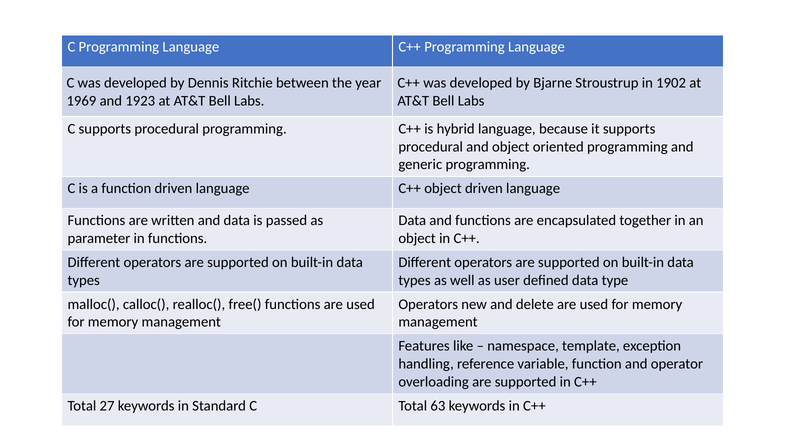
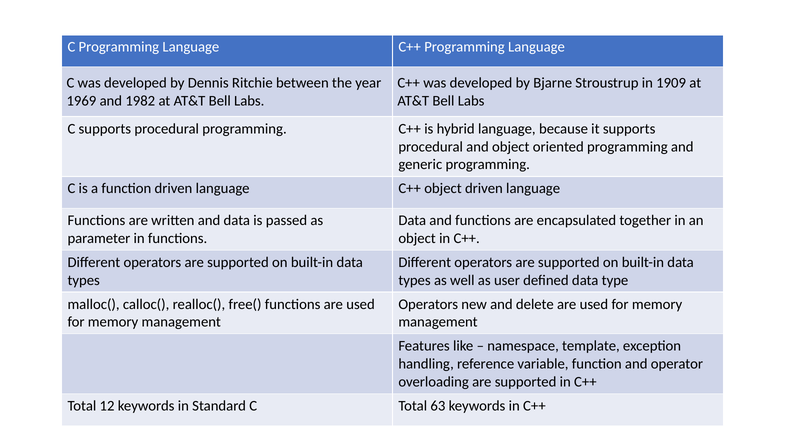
1902: 1902 -> 1909
1923: 1923 -> 1982
27: 27 -> 12
